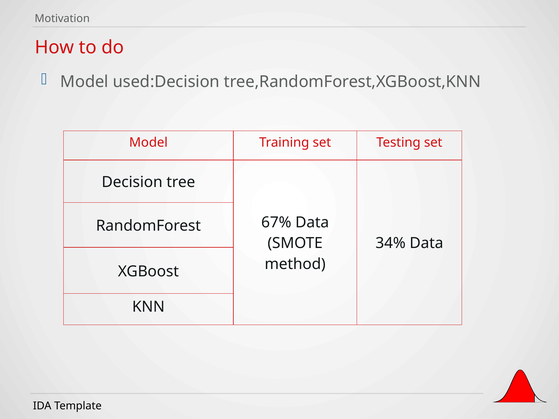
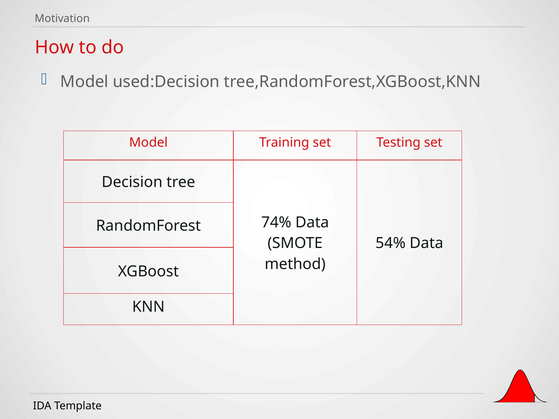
67%: 67% -> 74%
34%: 34% -> 54%
